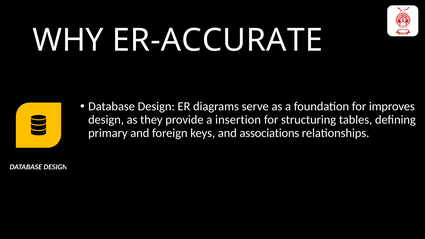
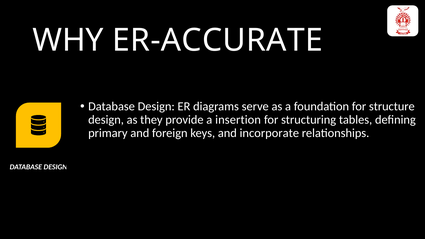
for improves: improves -> structure
associations: associations -> incorporate
